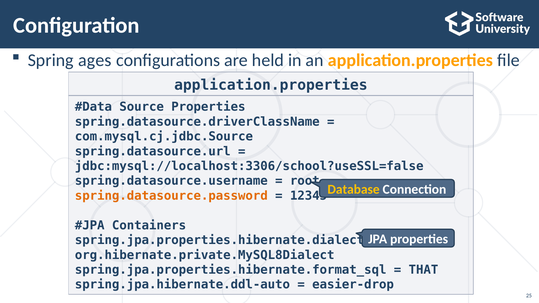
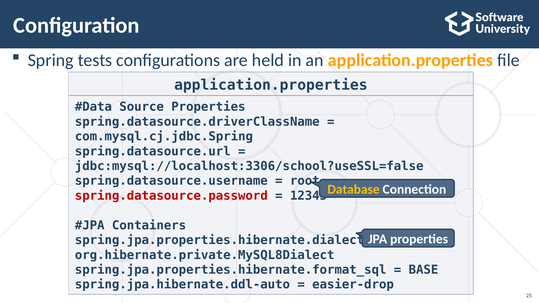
ages: ages -> tests
com.mysql.cj.jdbc.Source: com.mysql.cj.jdbc.Source -> com.mysql.cj.jdbc.Spring
spring.datasource.password colour: orange -> red
THAT: THAT -> BASE
